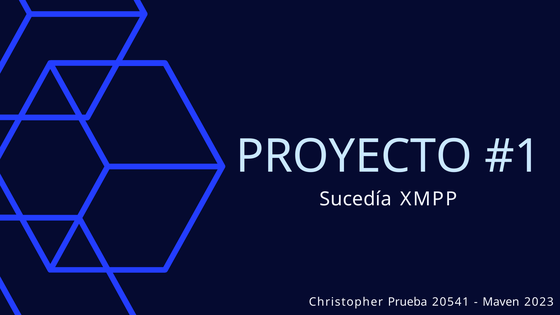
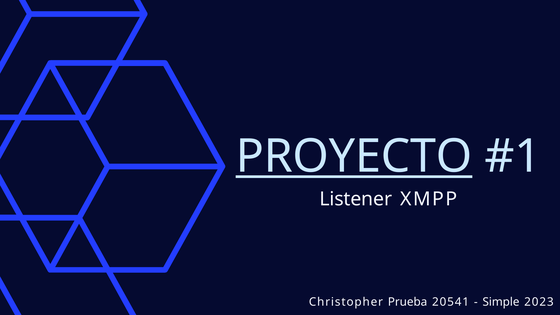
PROYECTO underline: none -> present
Sucedía: Sucedía -> Listener
Maven: Maven -> Simple
